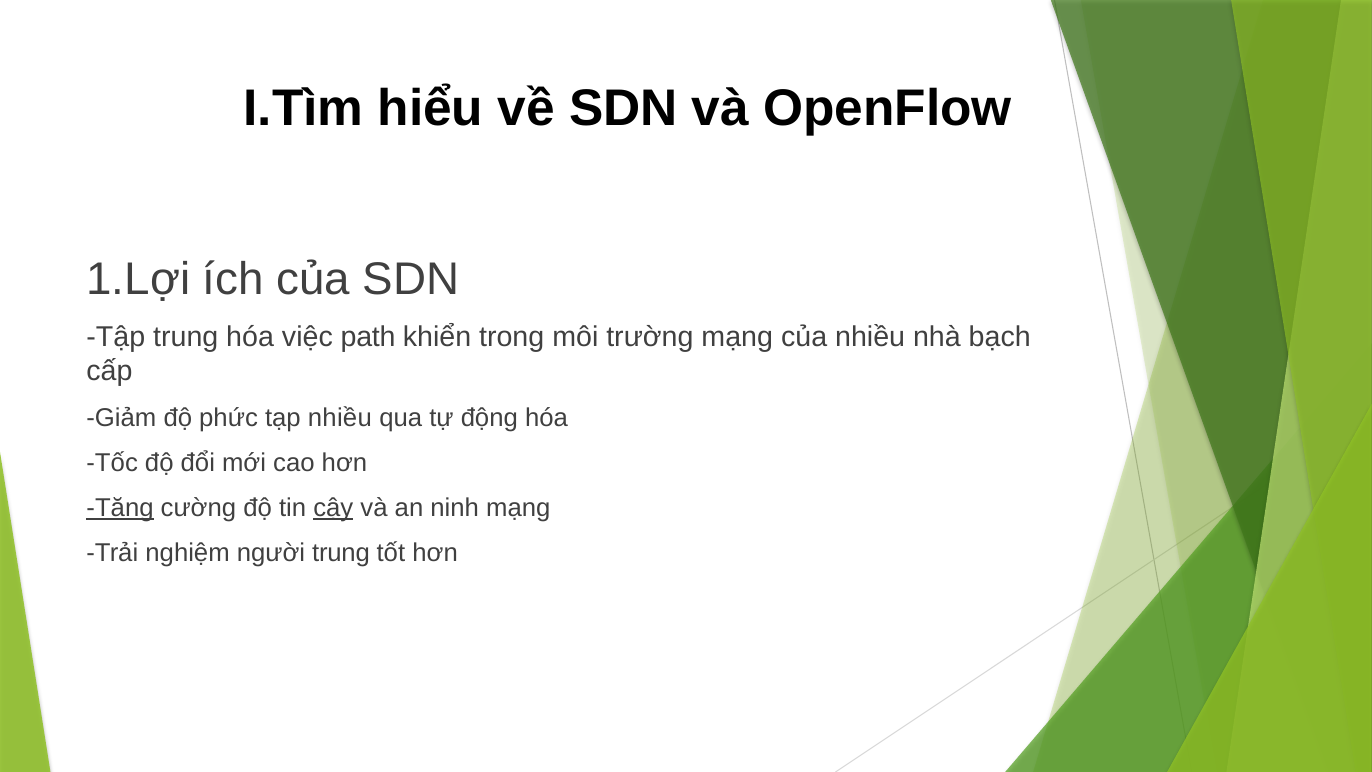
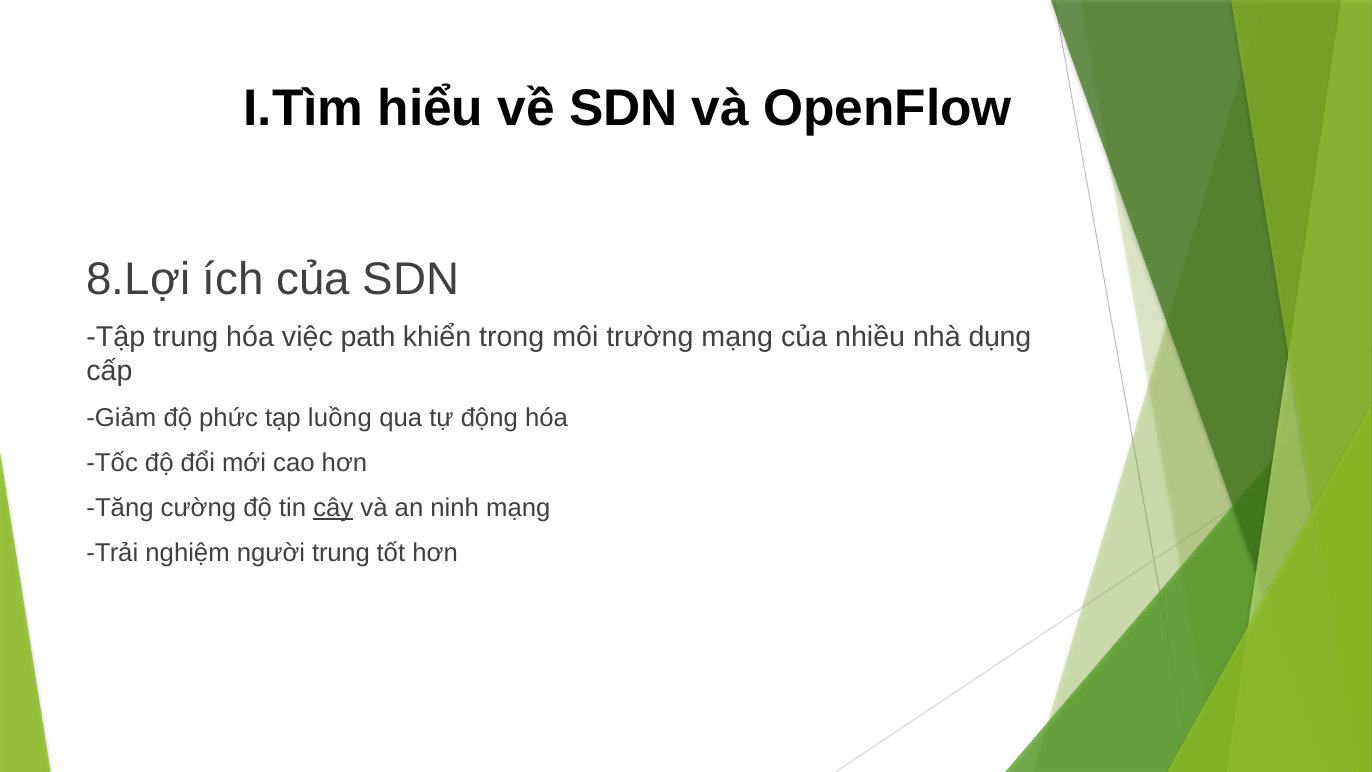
1.Lợi: 1.Lợi -> 8.Lợi
bạch: bạch -> dụng
tạp nhiều: nhiều -> luồng
Tăng underline: present -> none
